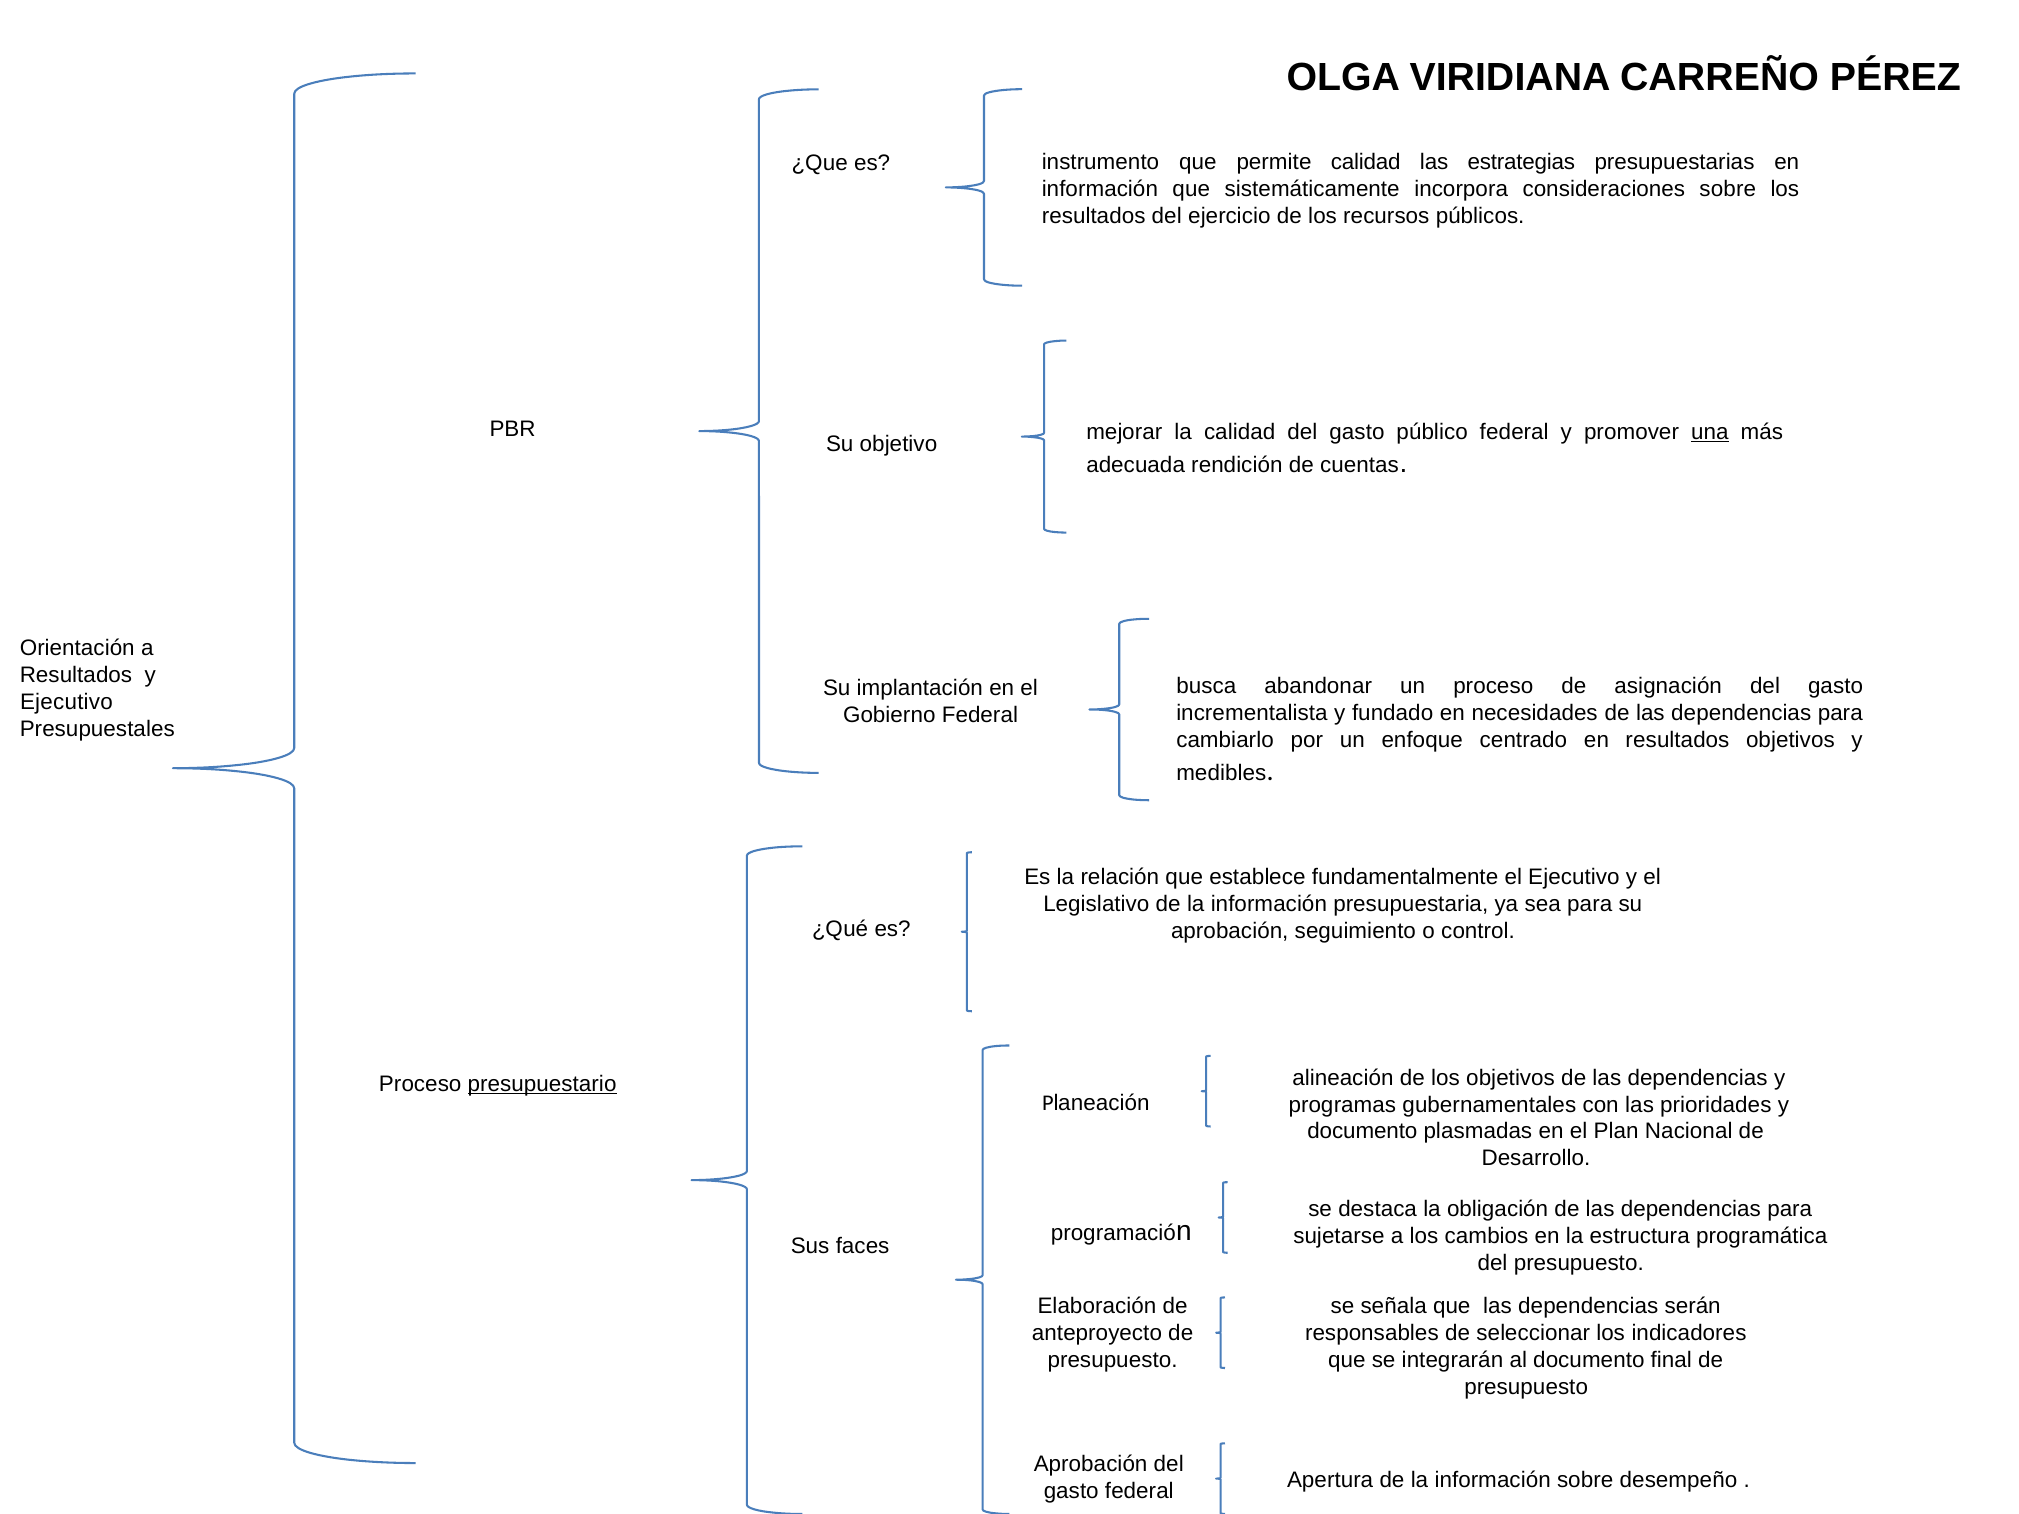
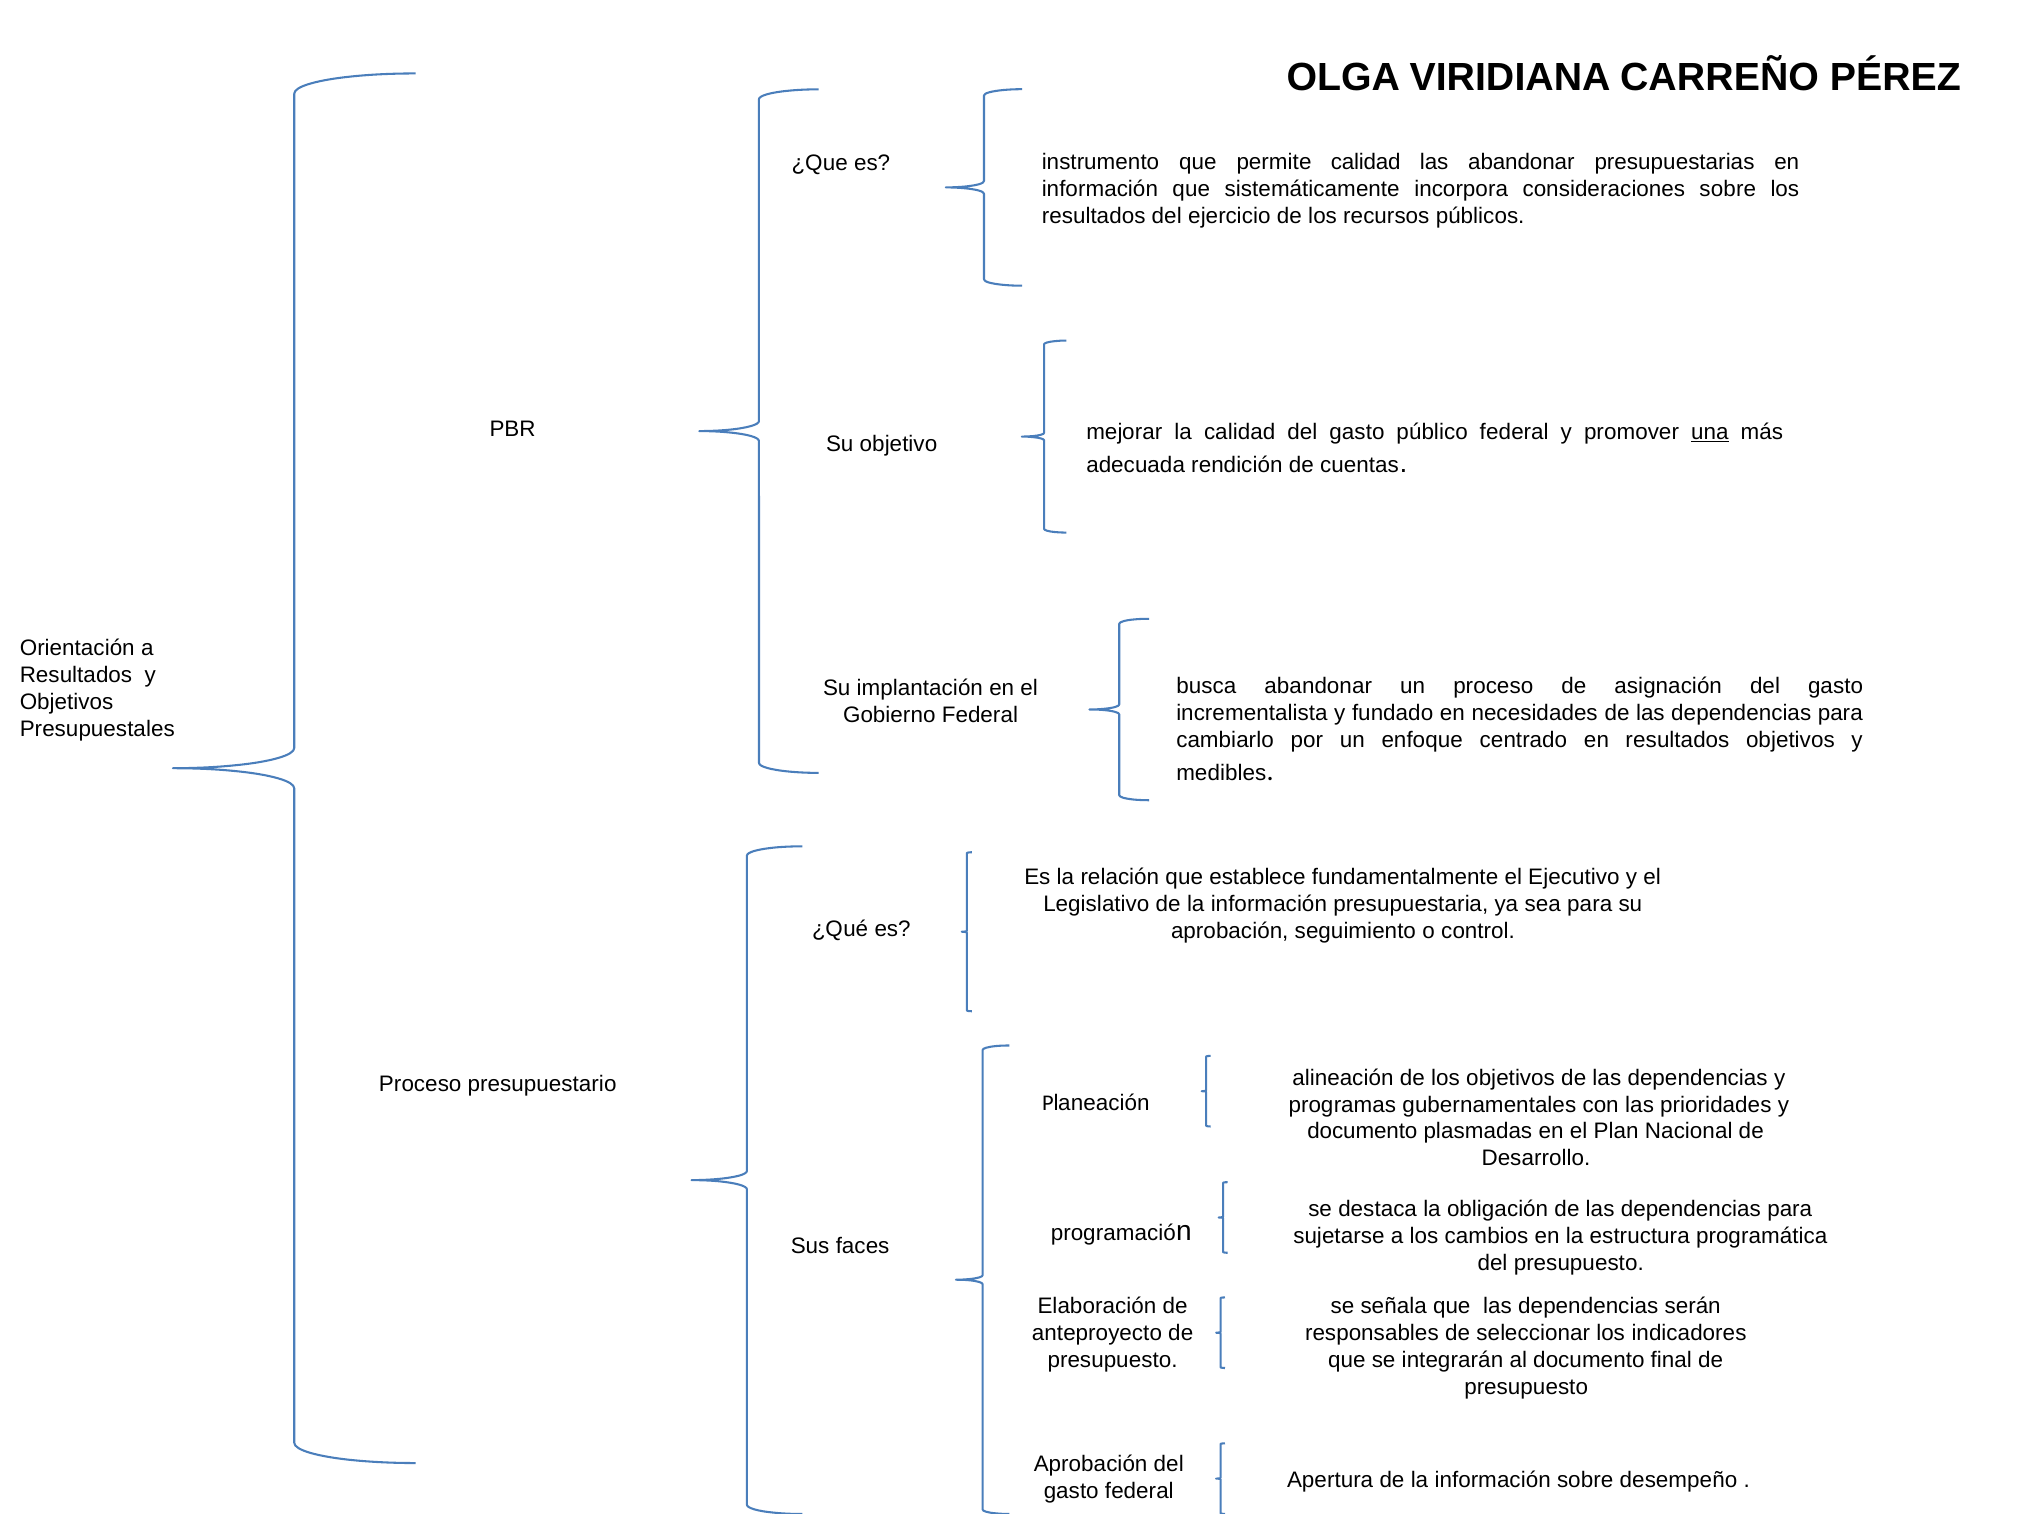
las estrategias: estrategias -> abandonar
Ejecutivo at (66, 702): Ejecutivo -> Objetivos
presupuestario underline: present -> none
